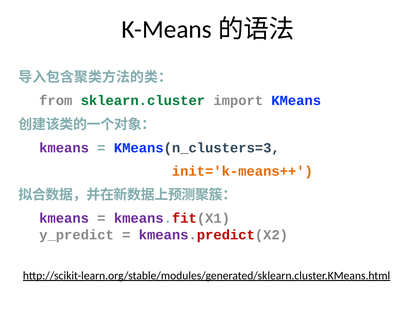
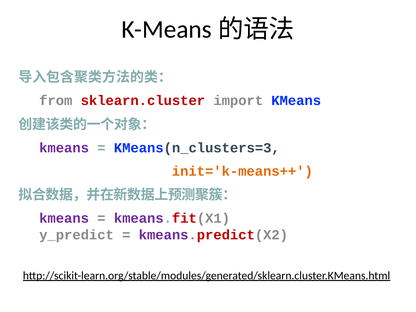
sklearn.cluster colour: green -> red
